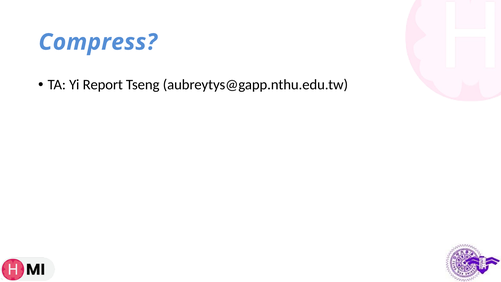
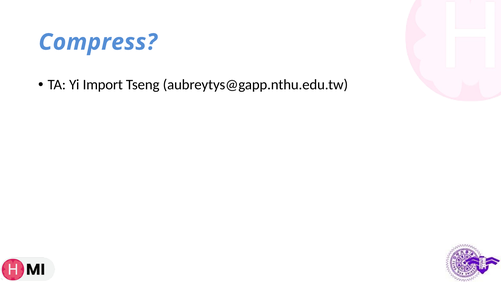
Report: Report -> Import
